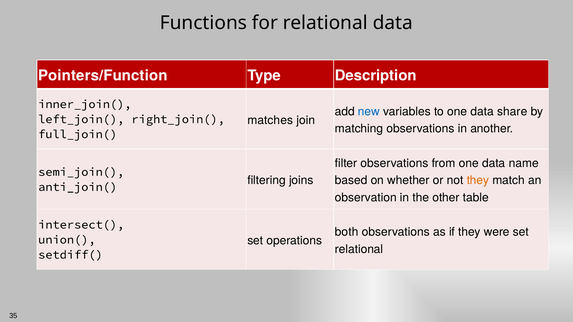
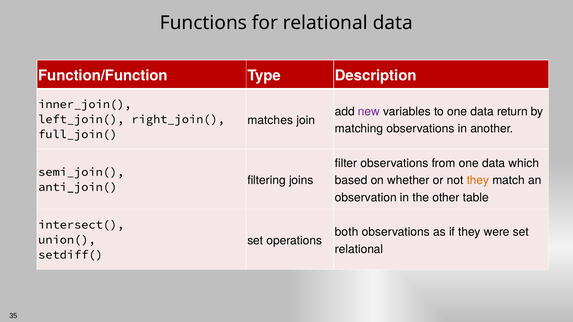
Pointers/Function: Pointers/Function -> Function/Function
new colour: blue -> purple
share: share -> return
name: name -> which
